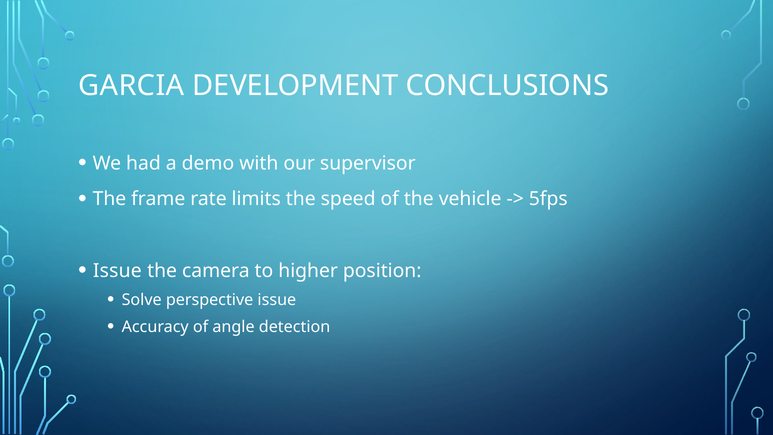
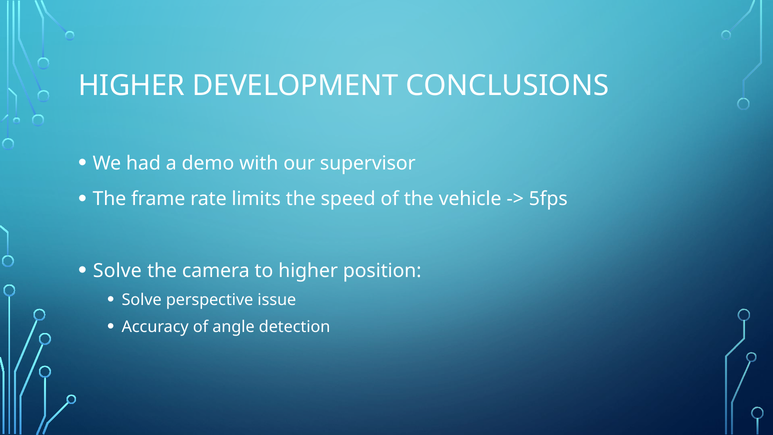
GARCIA at (131, 86): GARCIA -> HIGHER
Issue at (117, 271): Issue -> Solve
